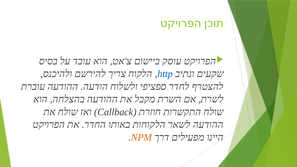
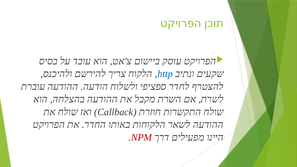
NPM colour: orange -> red
